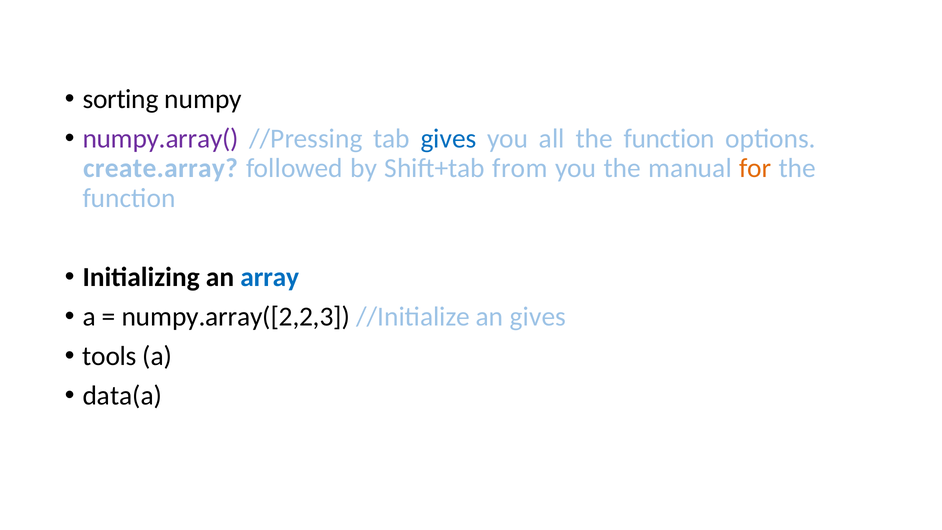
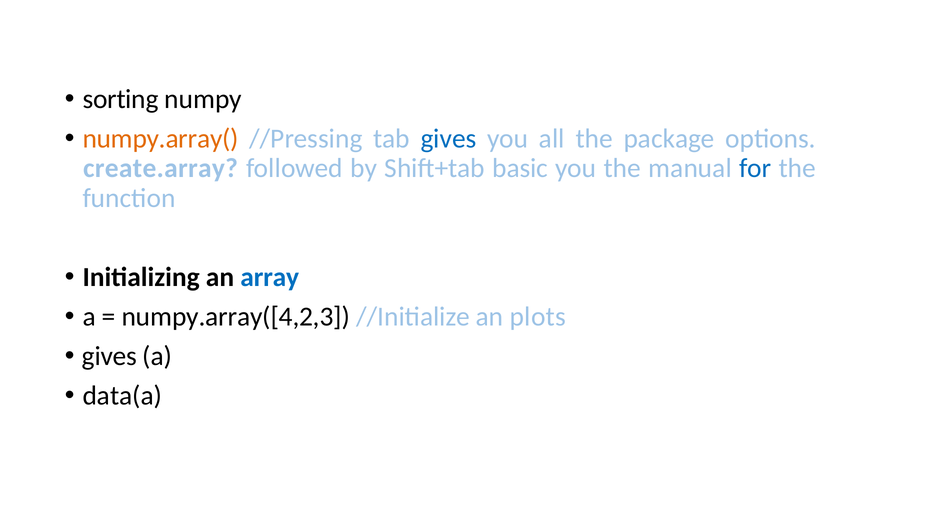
numpy.array( colour: purple -> orange
all the function: function -> package
from: from -> basic
for colour: orange -> blue
numpy.array([2,2,3: numpy.array([2,2,3 -> numpy.array([4,2,3
an gives: gives -> plots
tools at (109, 356): tools -> gives
